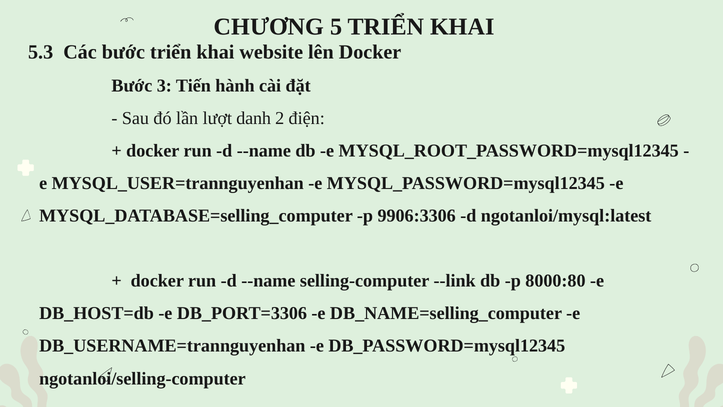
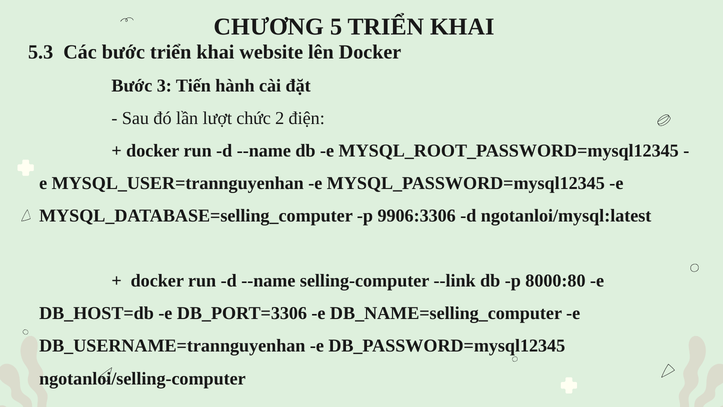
danh: danh -> chức
